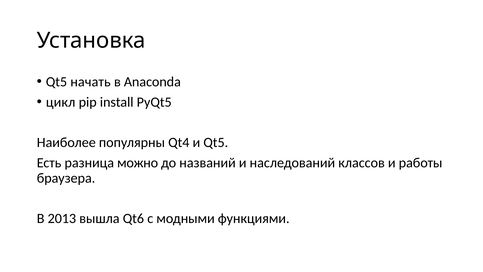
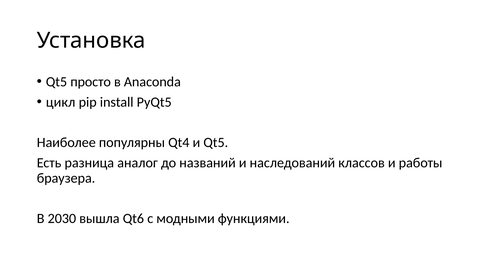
начать: начать -> просто
можно: можно -> аналог
2013: 2013 -> 2030
